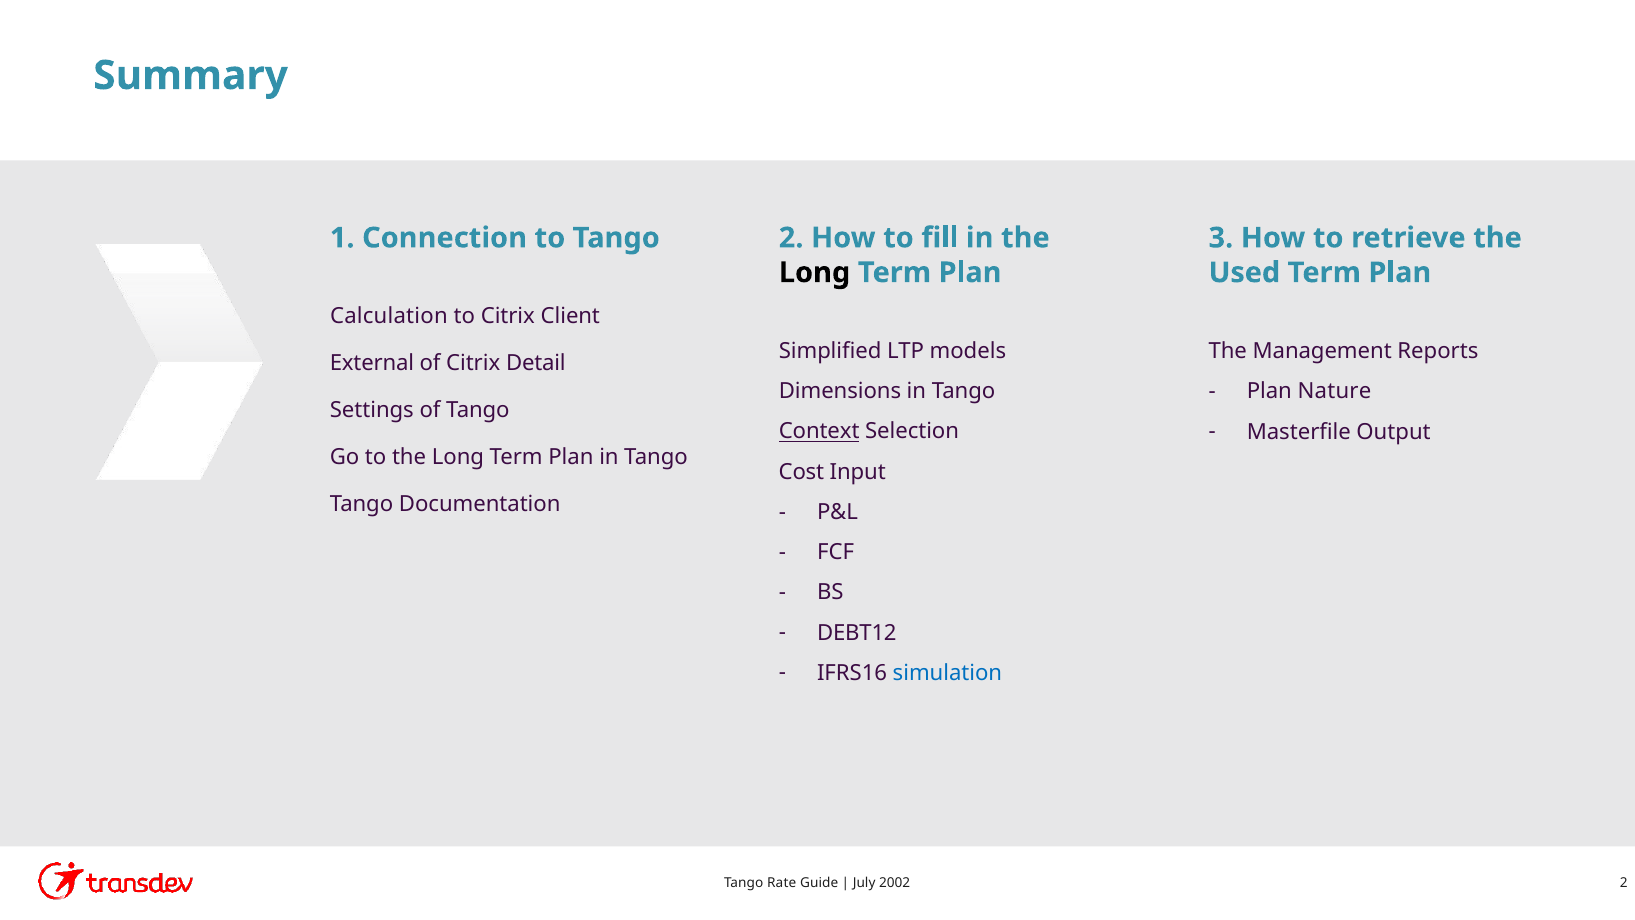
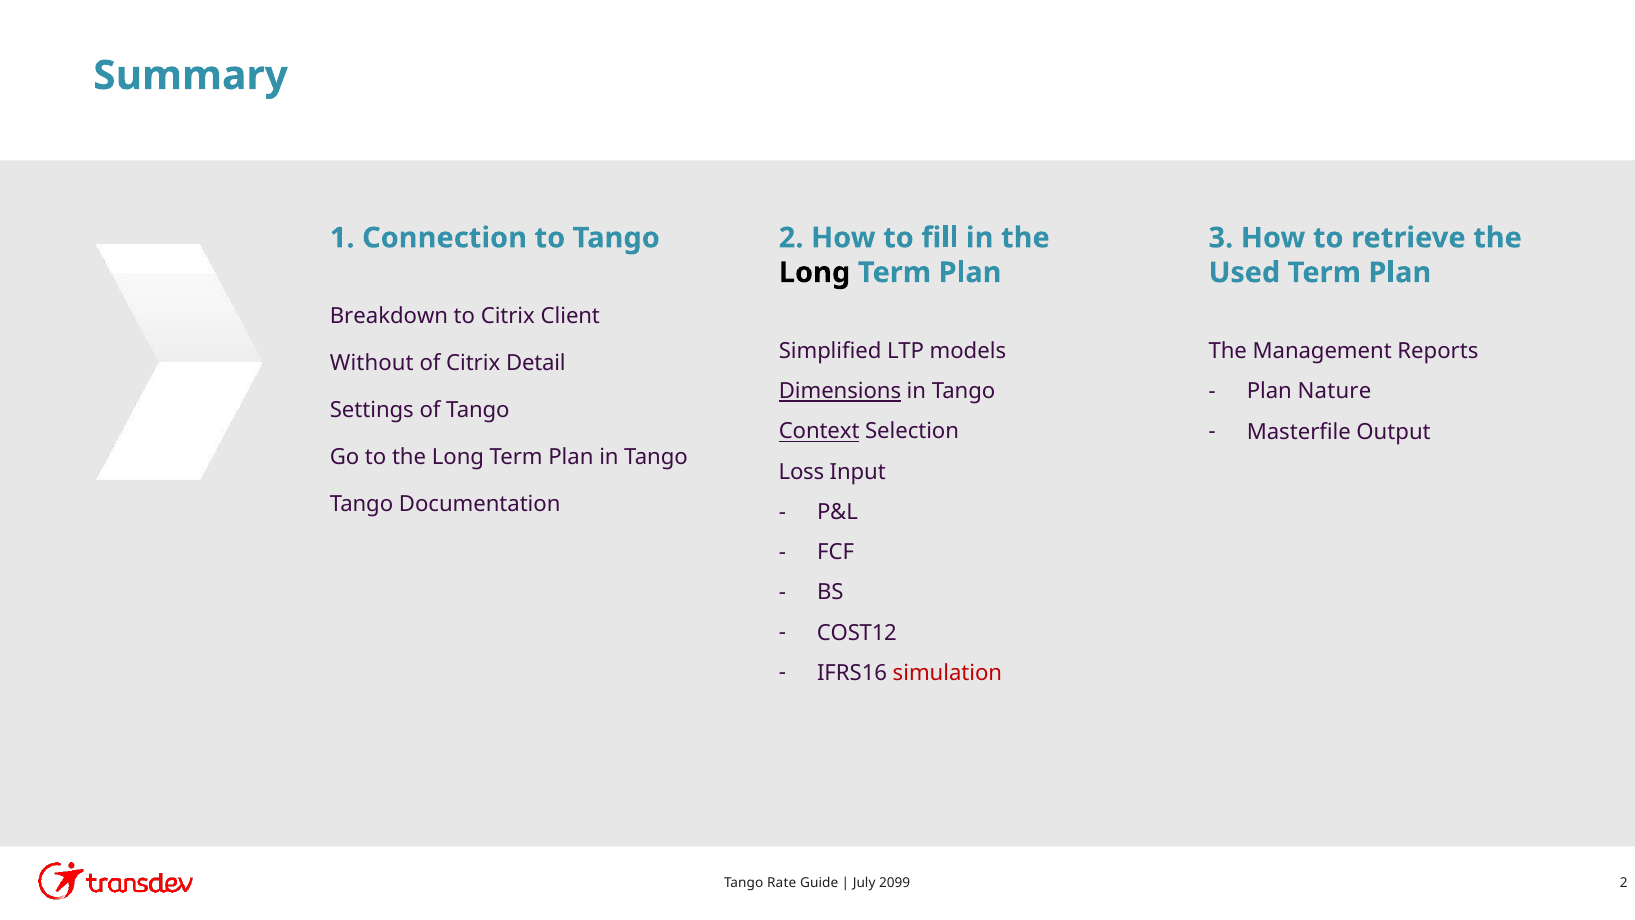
Calculation: Calculation -> Breakdown
External: External -> Without
Dimensions underline: none -> present
Cost: Cost -> Loss
DEBT12: DEBT12 -> COST12
simulation colour: blue -> red
2002: 2002 -> 2099
